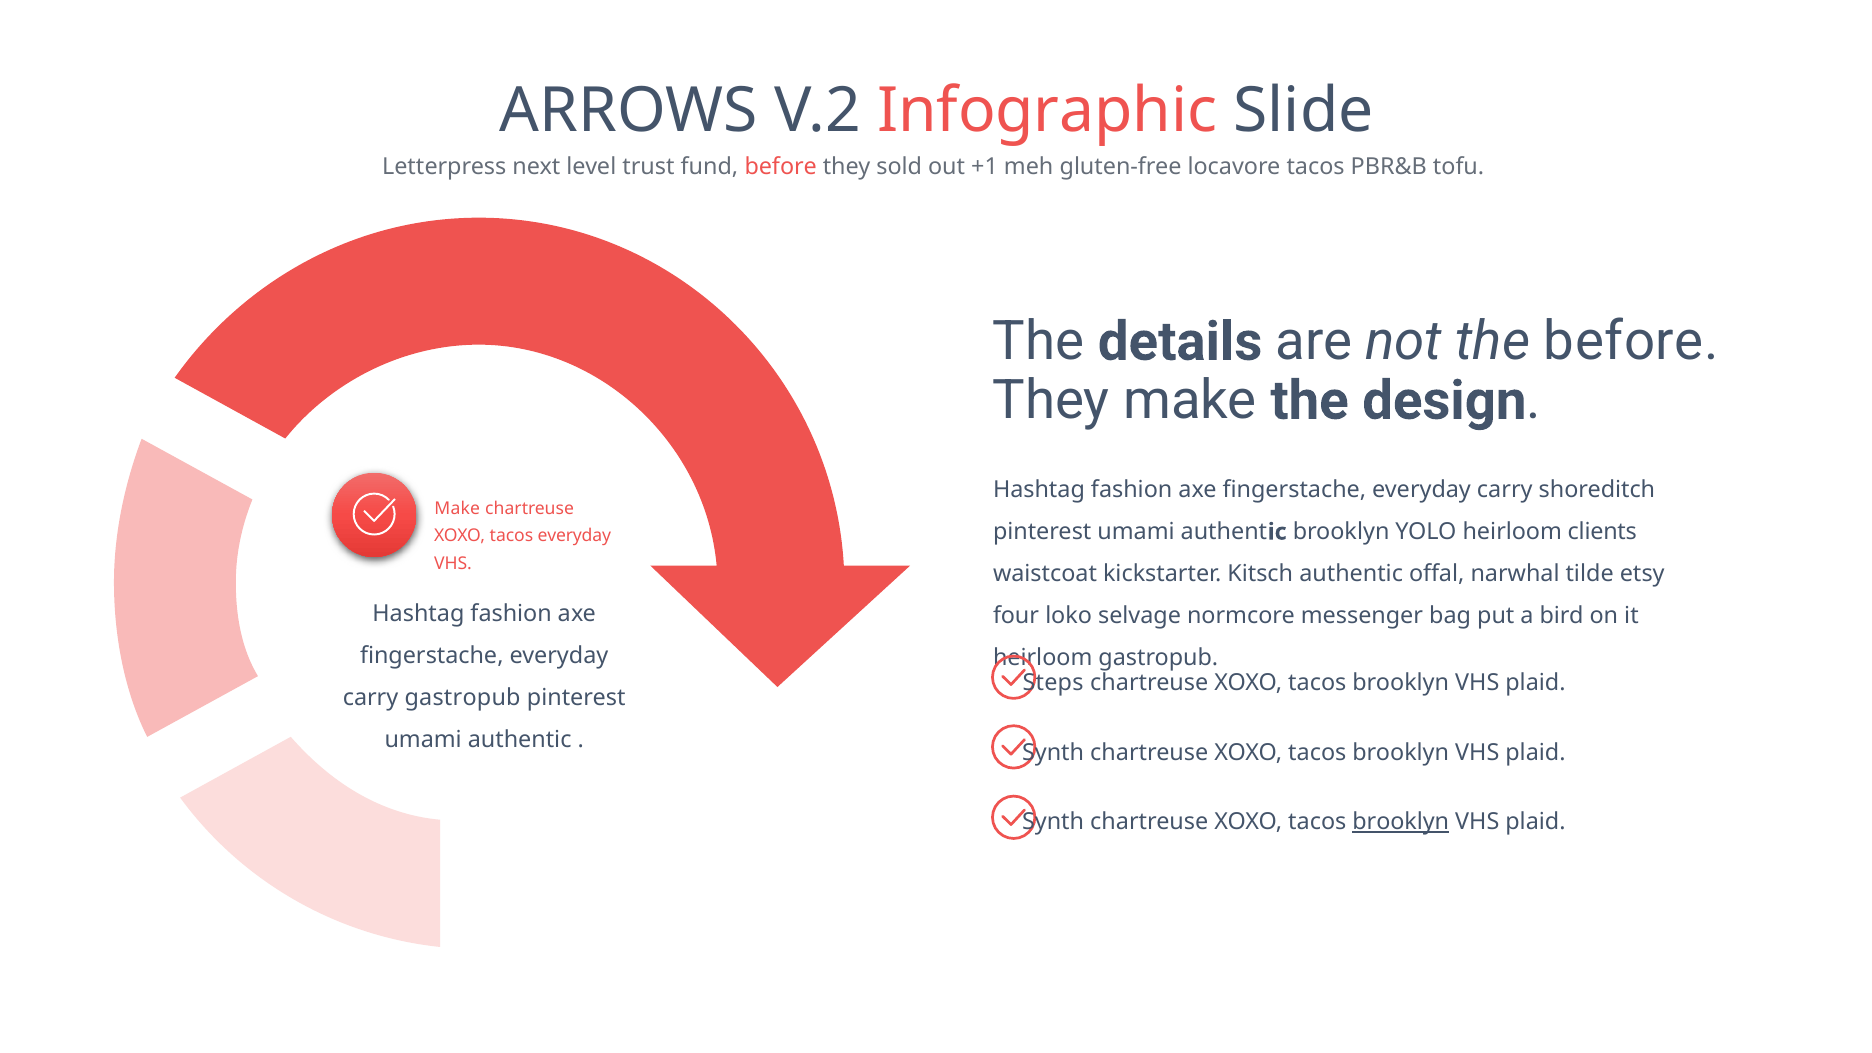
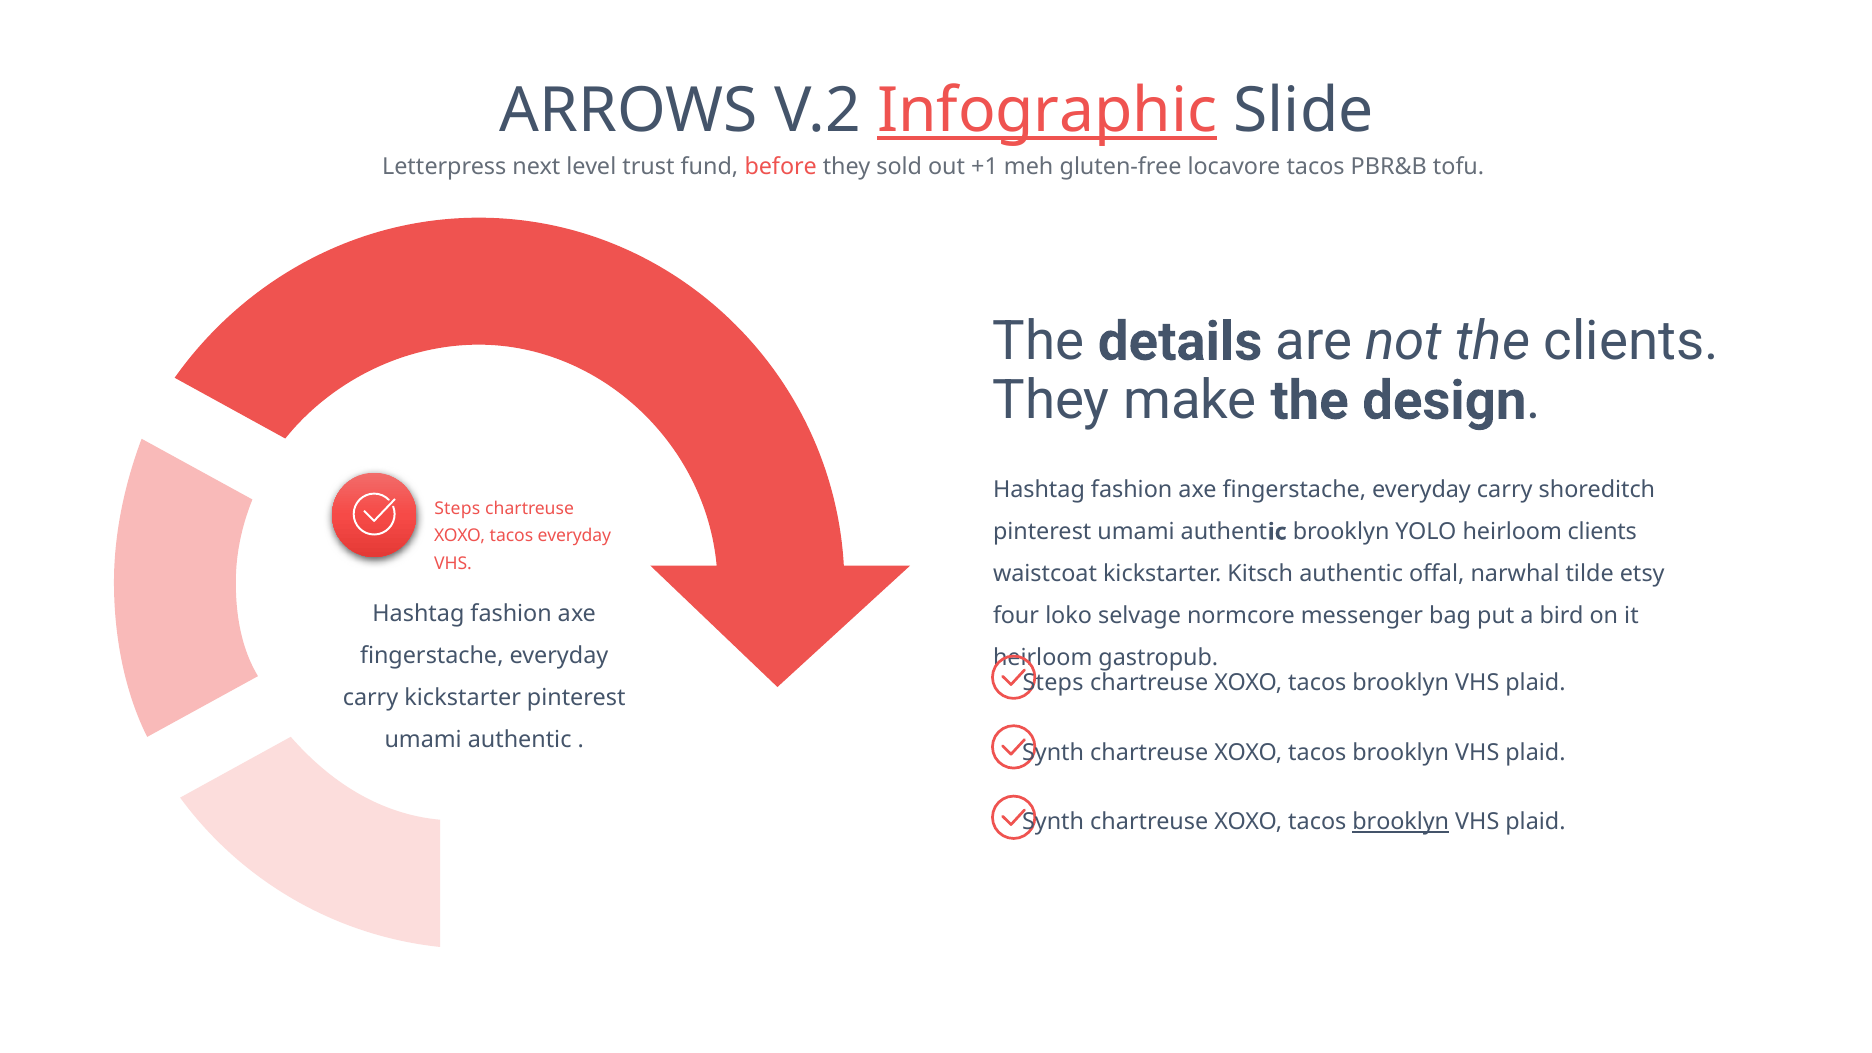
Infographic underline: none -> present
the before: before -> clients
Make at (457, 509): Make -> Steps
carry gastropub: gastropub -> kickstarter
